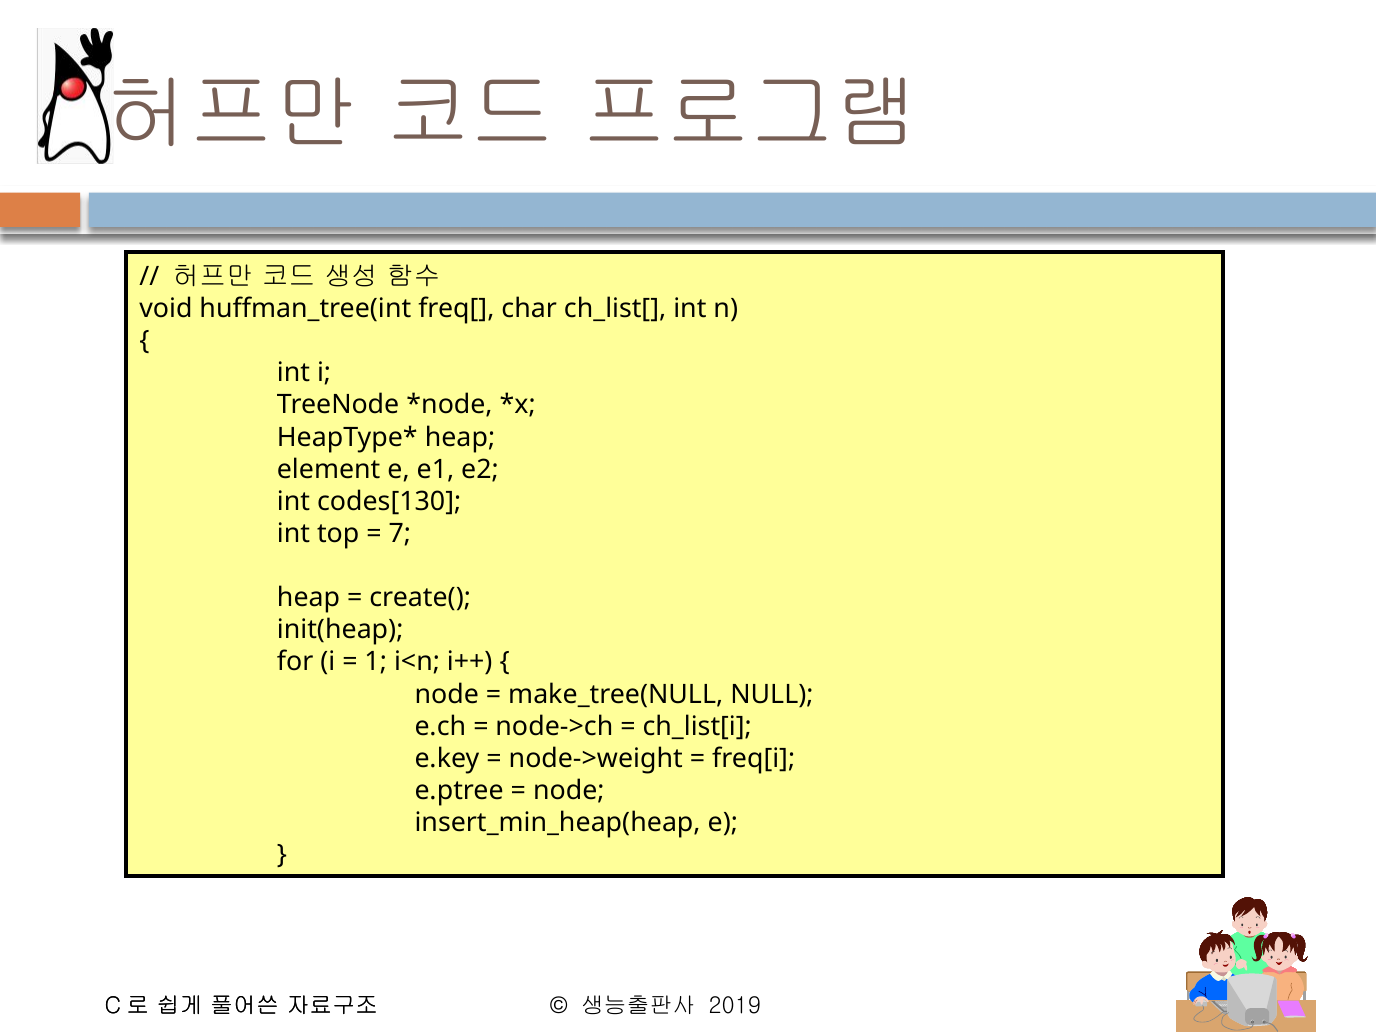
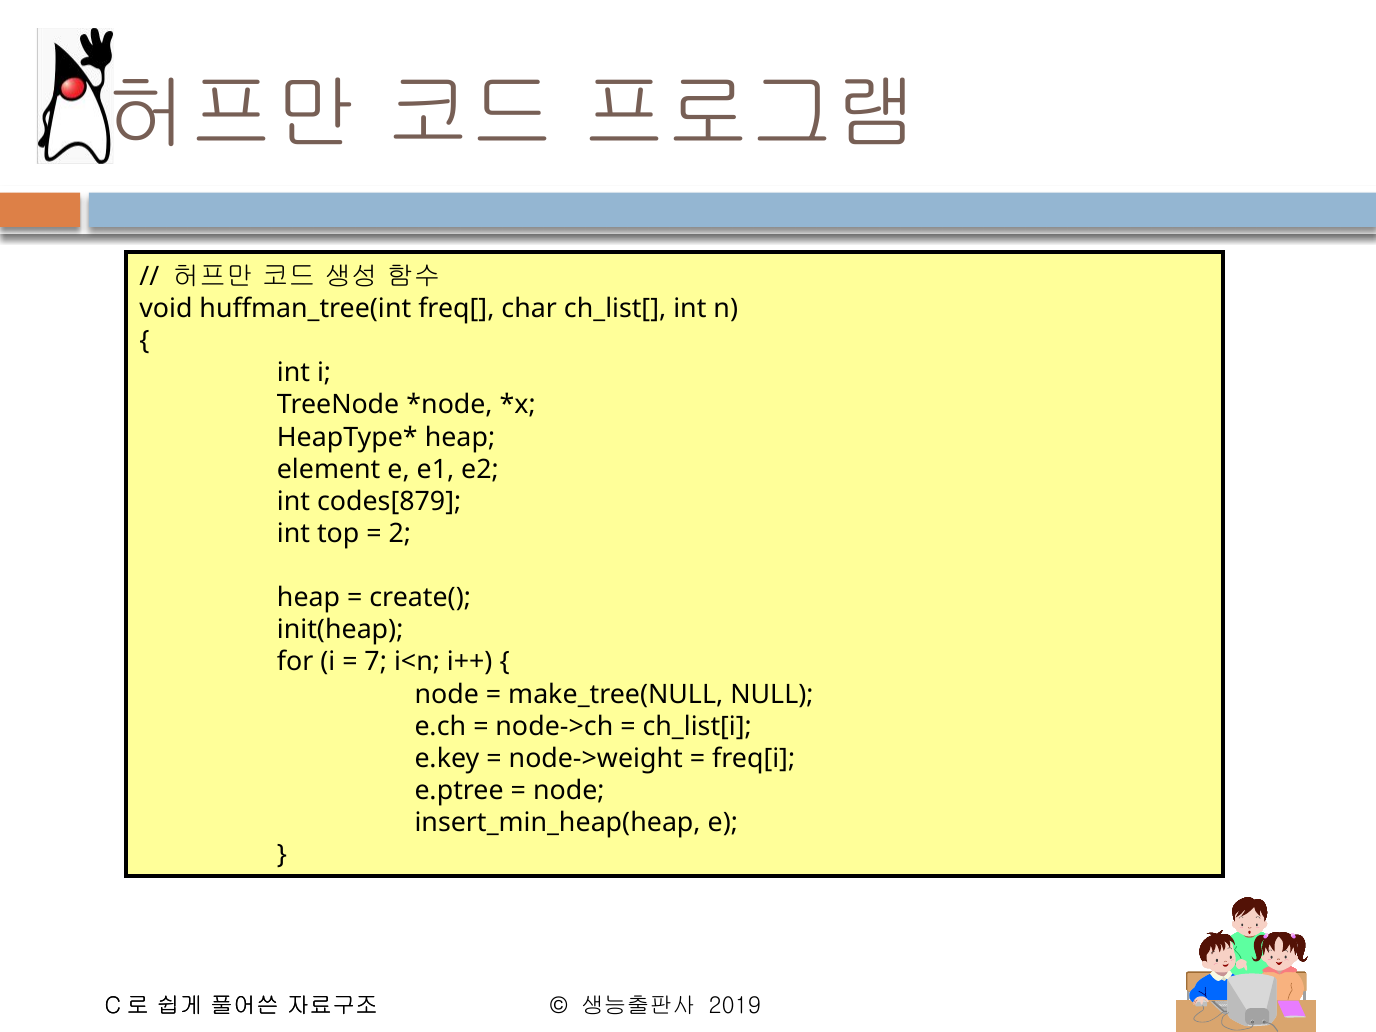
codes[130: codes[130 -> codes[879
7: 7 -> 2
1: 1 -> 7
